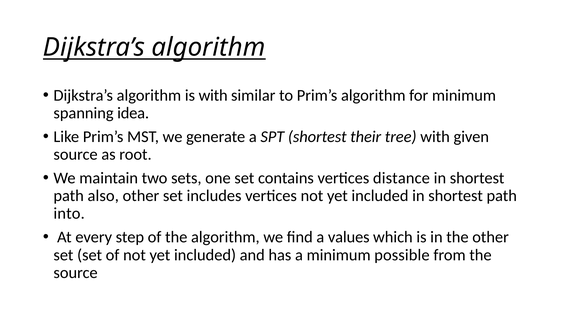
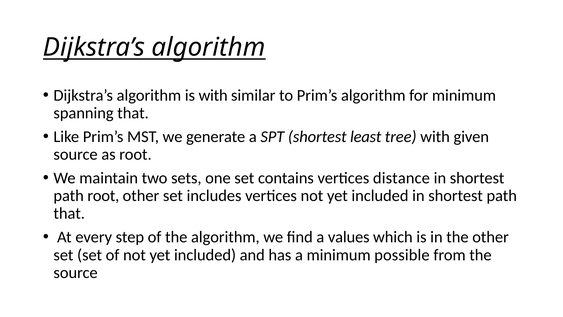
spanning idea: idea -> that
their: their -> least
path also: also -> root
into at (69, 213): into -> that
